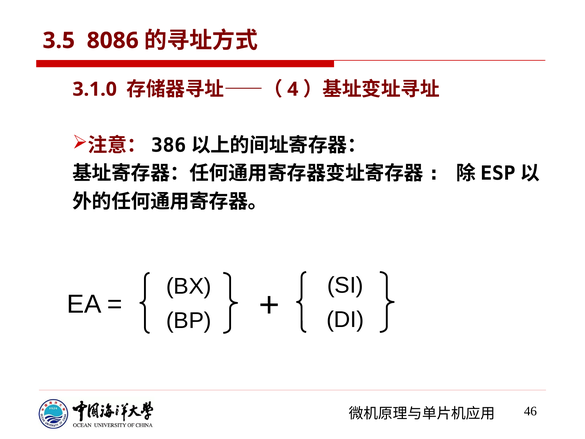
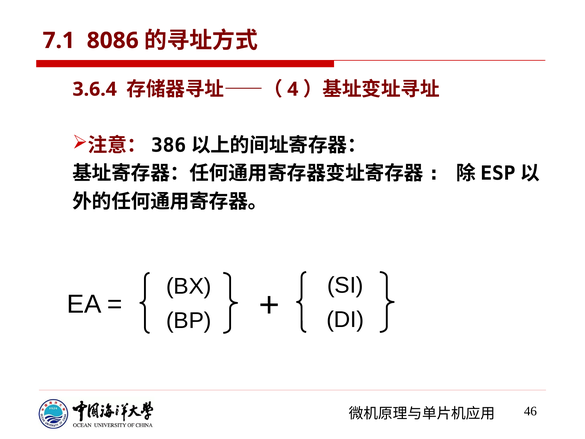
3.5: 3.5 -> 7.1
3.1.0: 3.1.0 -> 3.6.4
